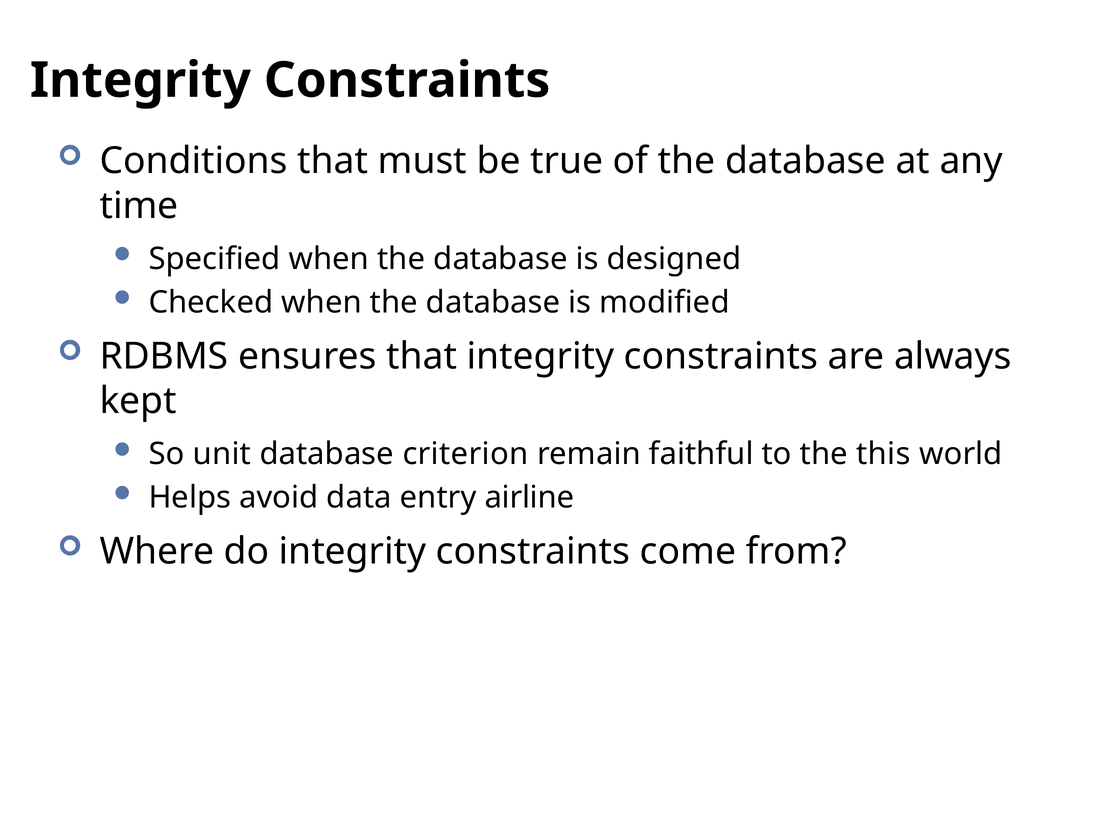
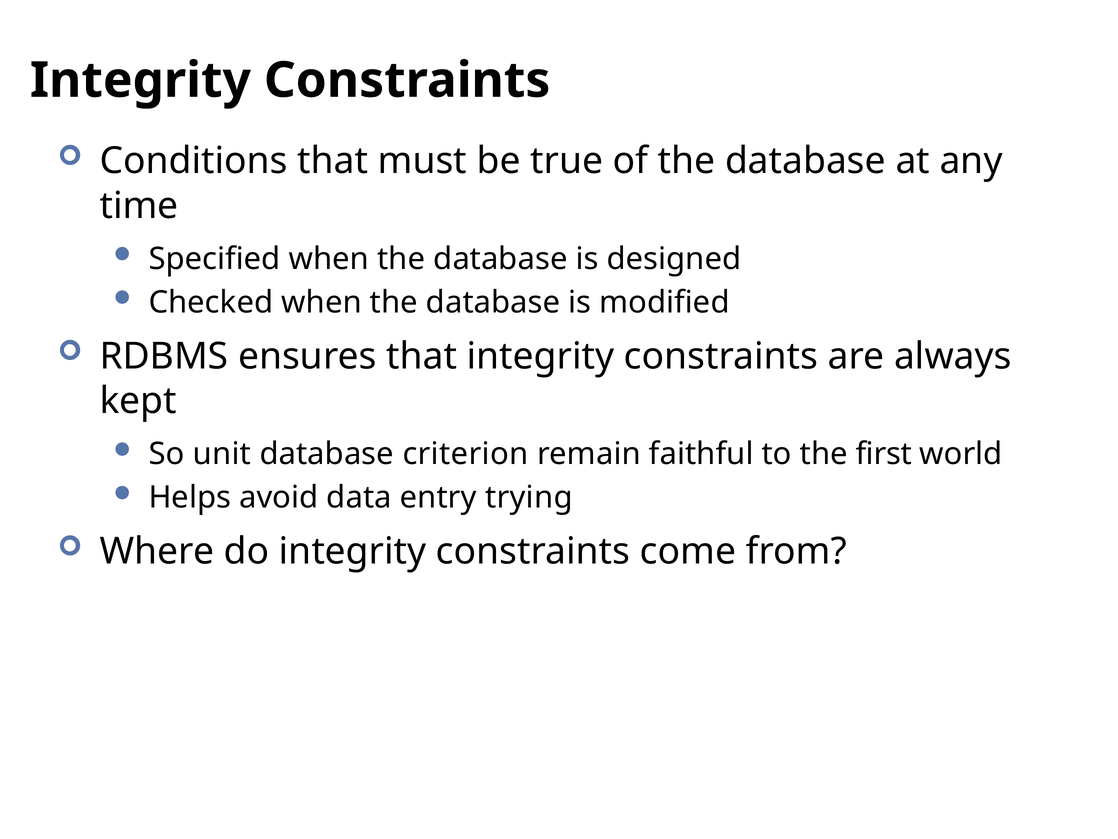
this: this -> first
airline: airline -> trying
